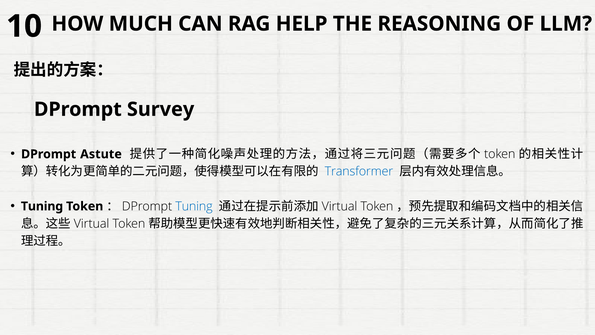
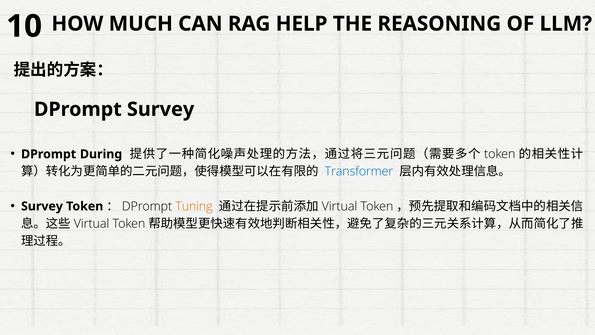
Astute: Astute -> During
Tuning at (42, 206): Tuning -> Survey
Tuning at (194, 206) colour: blue -> orange
